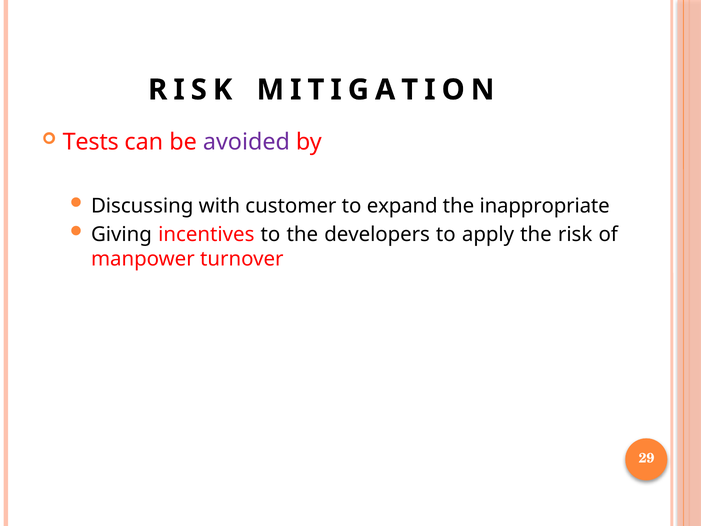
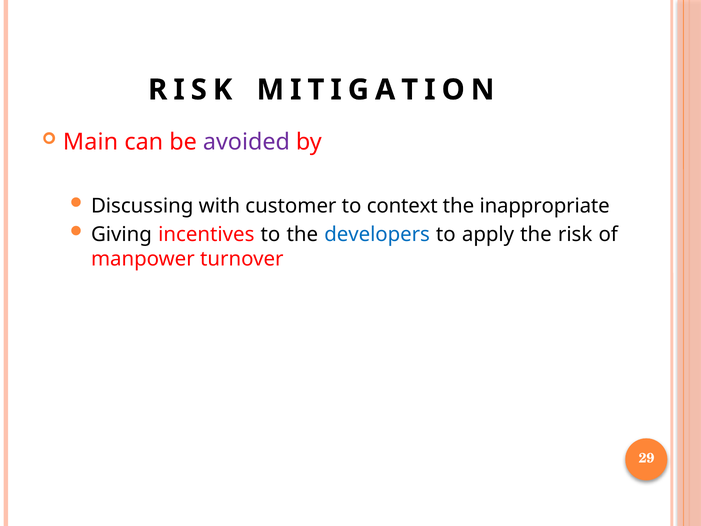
Tests: Tests -> Main
expand: expand -> context
developers colour: black -> blue
